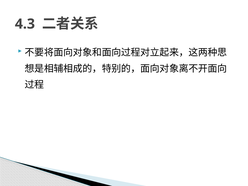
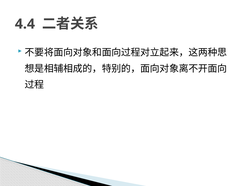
4.3: 4.3 -> 4.4
